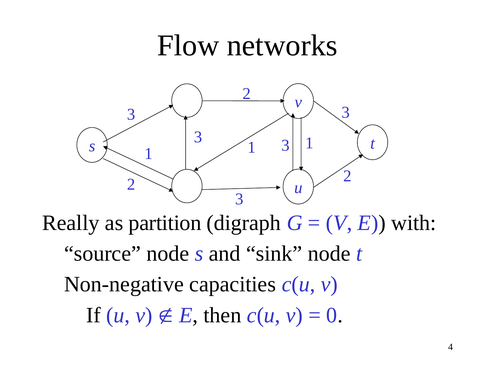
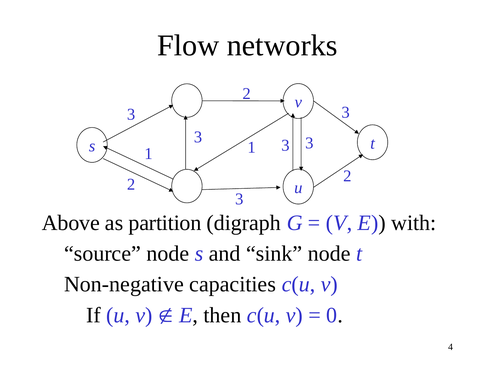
1 at (309, 143): 1 -> 3
Really: Really -> Above
